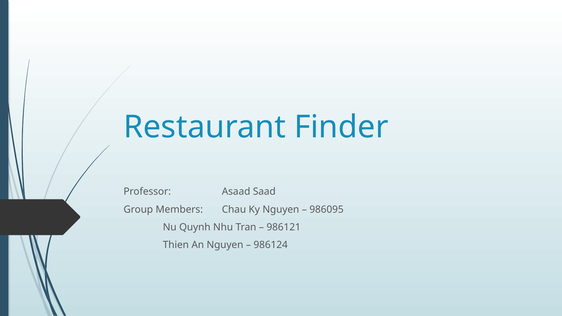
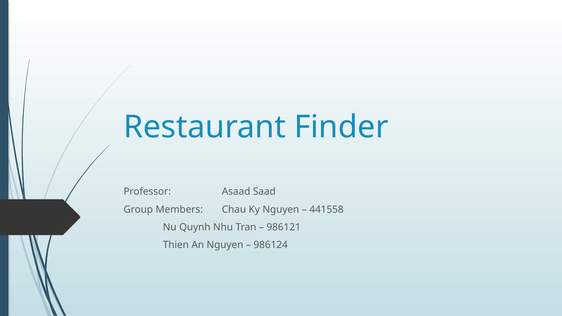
986095: 986095 -> 441558
